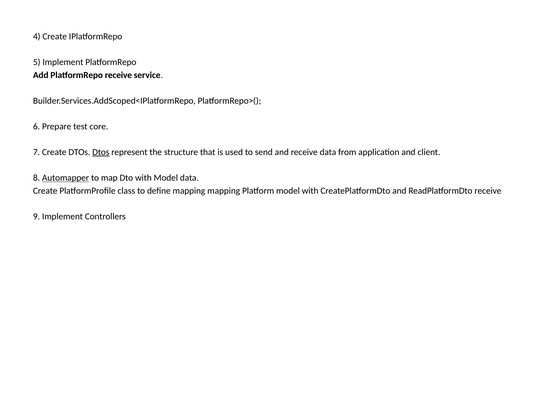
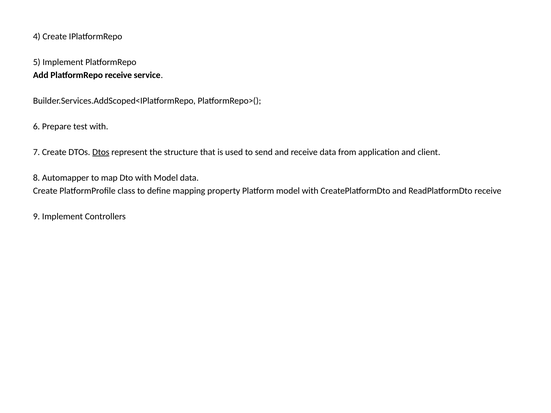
test core: core -> with
Automapper underline: present -> none
mapping mapping: mapping -> property
